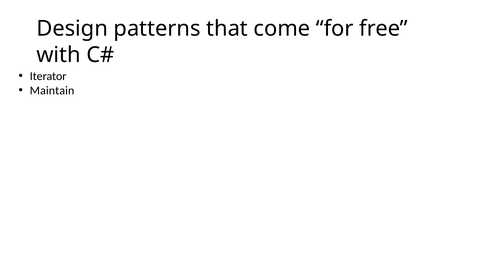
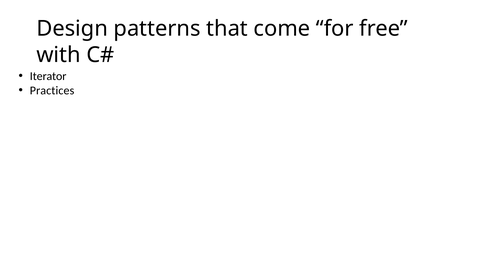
Maintain: Maintain -> Practices
